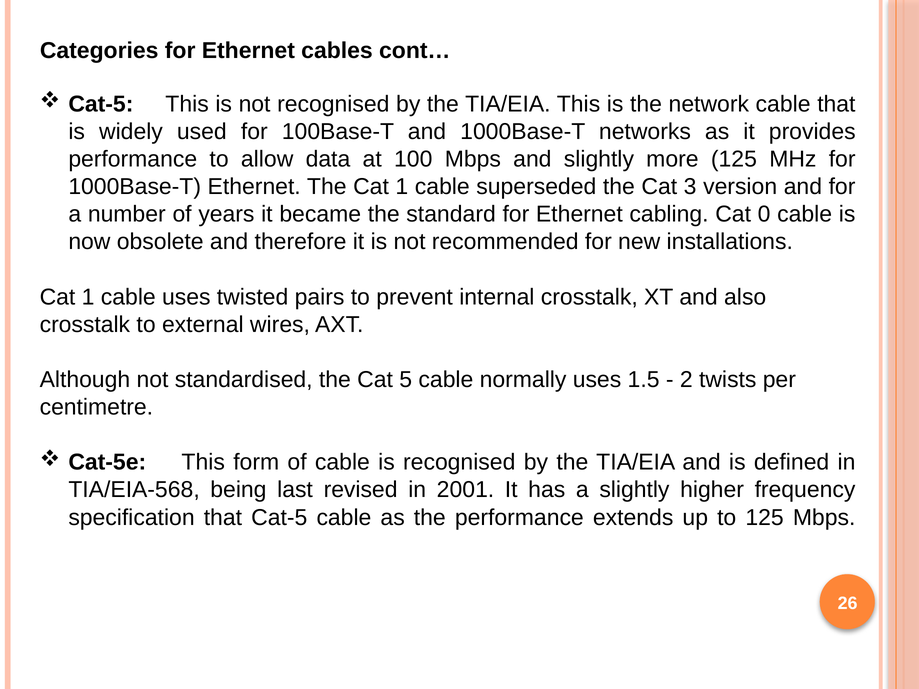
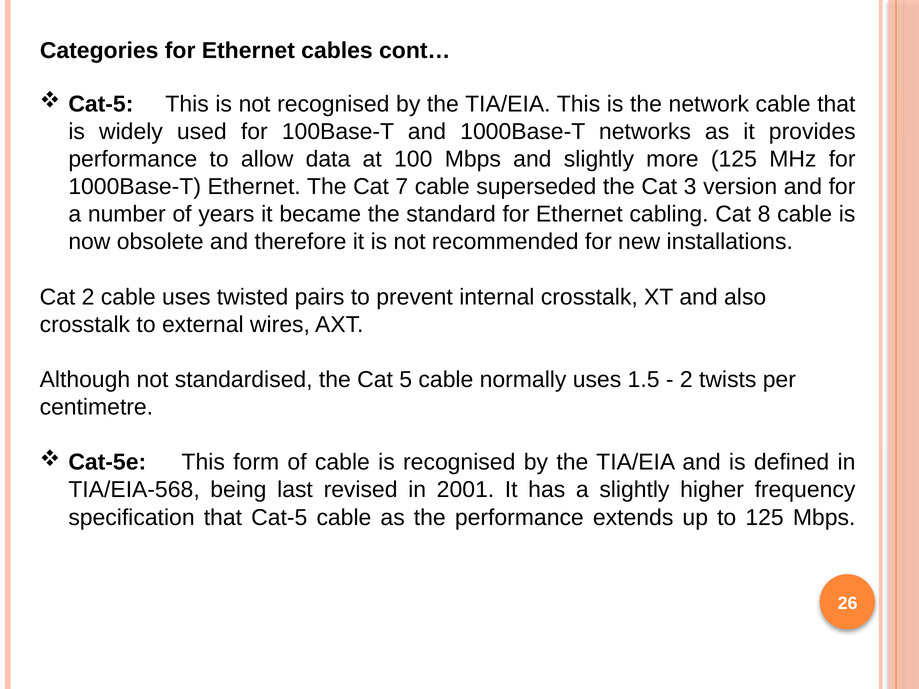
The Cat 1: 1 -> 7
0: 0 -> 8
1 at (88, 297): 1 -> 2
